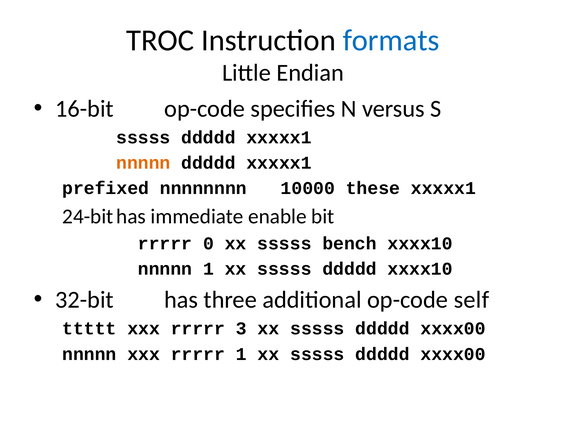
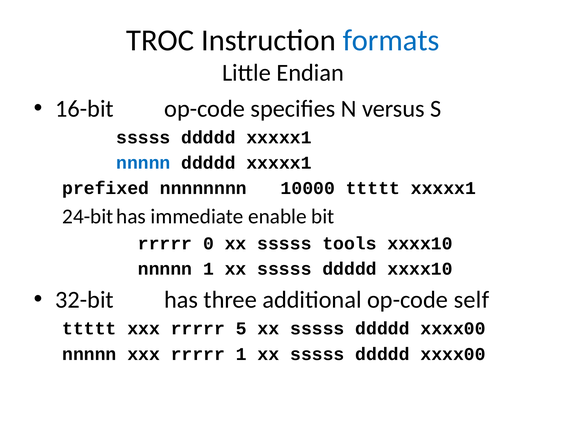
nnnnn at (143, 163) colour: orange -> blue
10000 these: these -> ttttt
bench: bench -> tools
3: 3 -> 5
